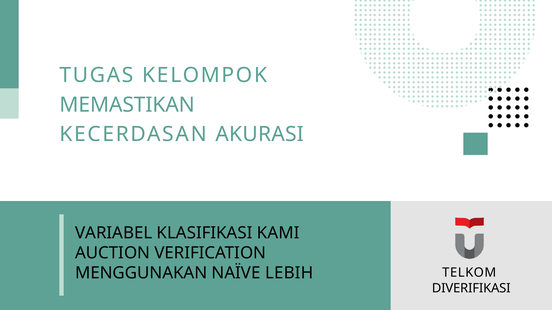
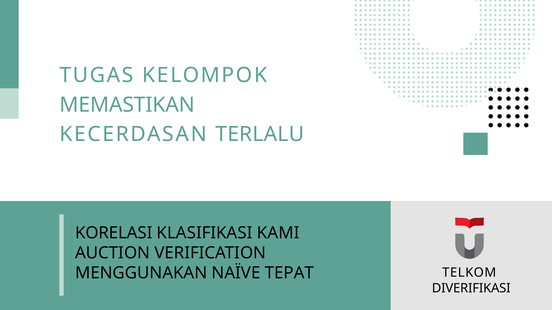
AKURASI: AKURASI -> TERLALU
VARIABEL: VARIABEL -> KORELASI
LEBIH: LEBIH -> TEPAT
